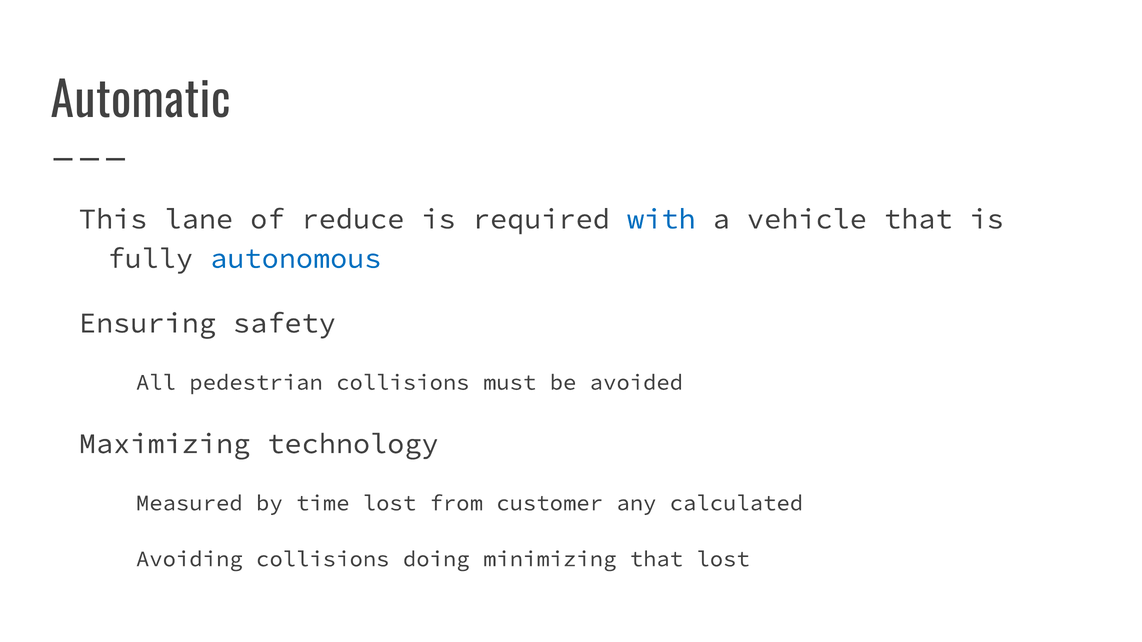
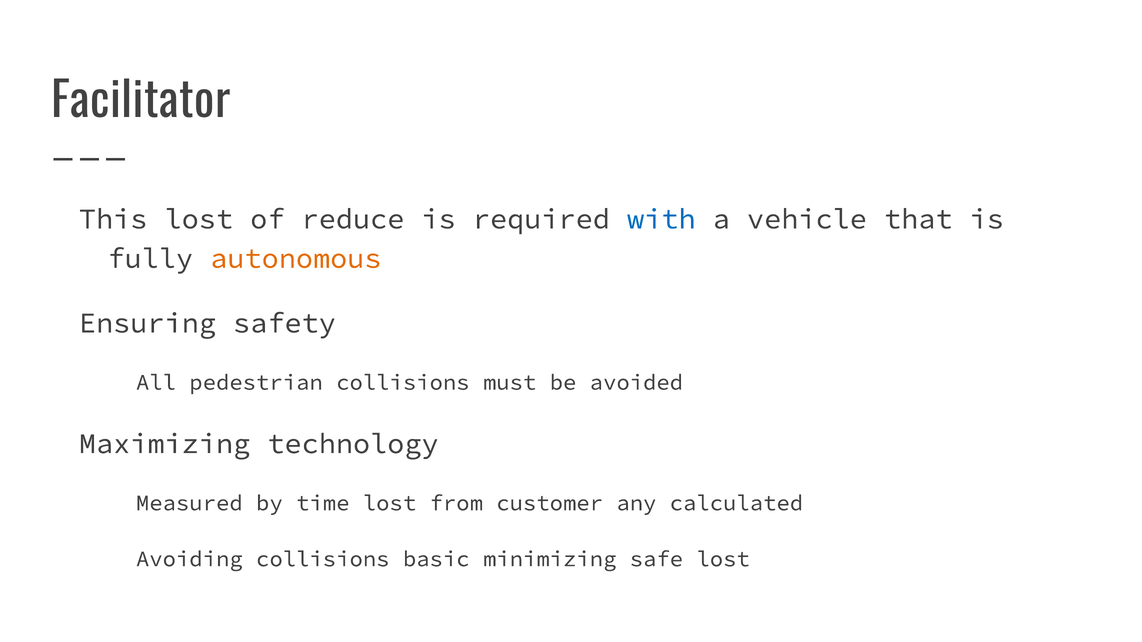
Automatic: Automatic -> Facilitator
This lane: lane -> lost
autonomous colour: blue -> orange
doing: doing -> basic
minimizing that: that -> safe
